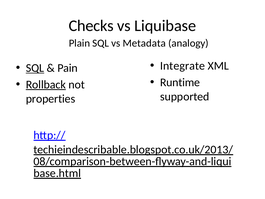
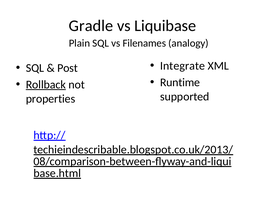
Checks: Checks -> Gradle
Metadata: Metadata -> Filenames
SQL at (35, 68) underline: present -> none
Pain: Pain -> Post
